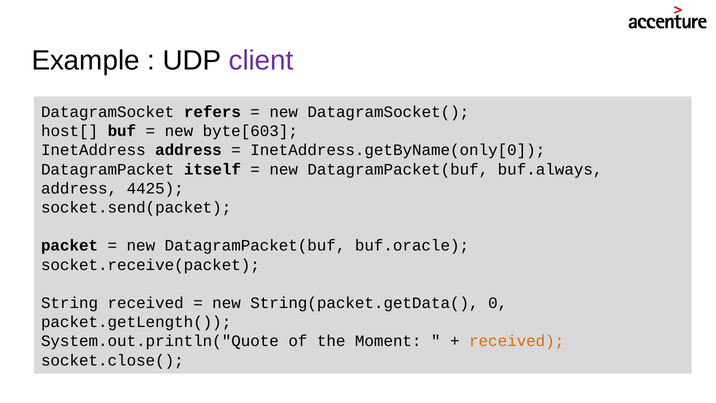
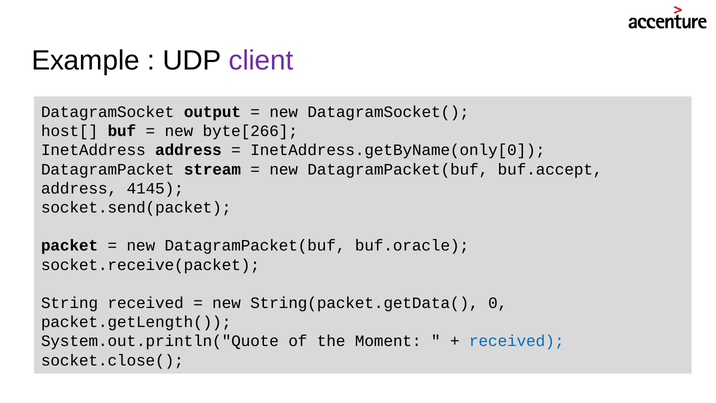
refers: refers -> output
byte[603: byte[603 -> byte[266
itself: itself -> stream
buf.always: buf.always -> buf.accept
4425: 4425 -> 4145
received at (517, 341) colour: orange -> blue
